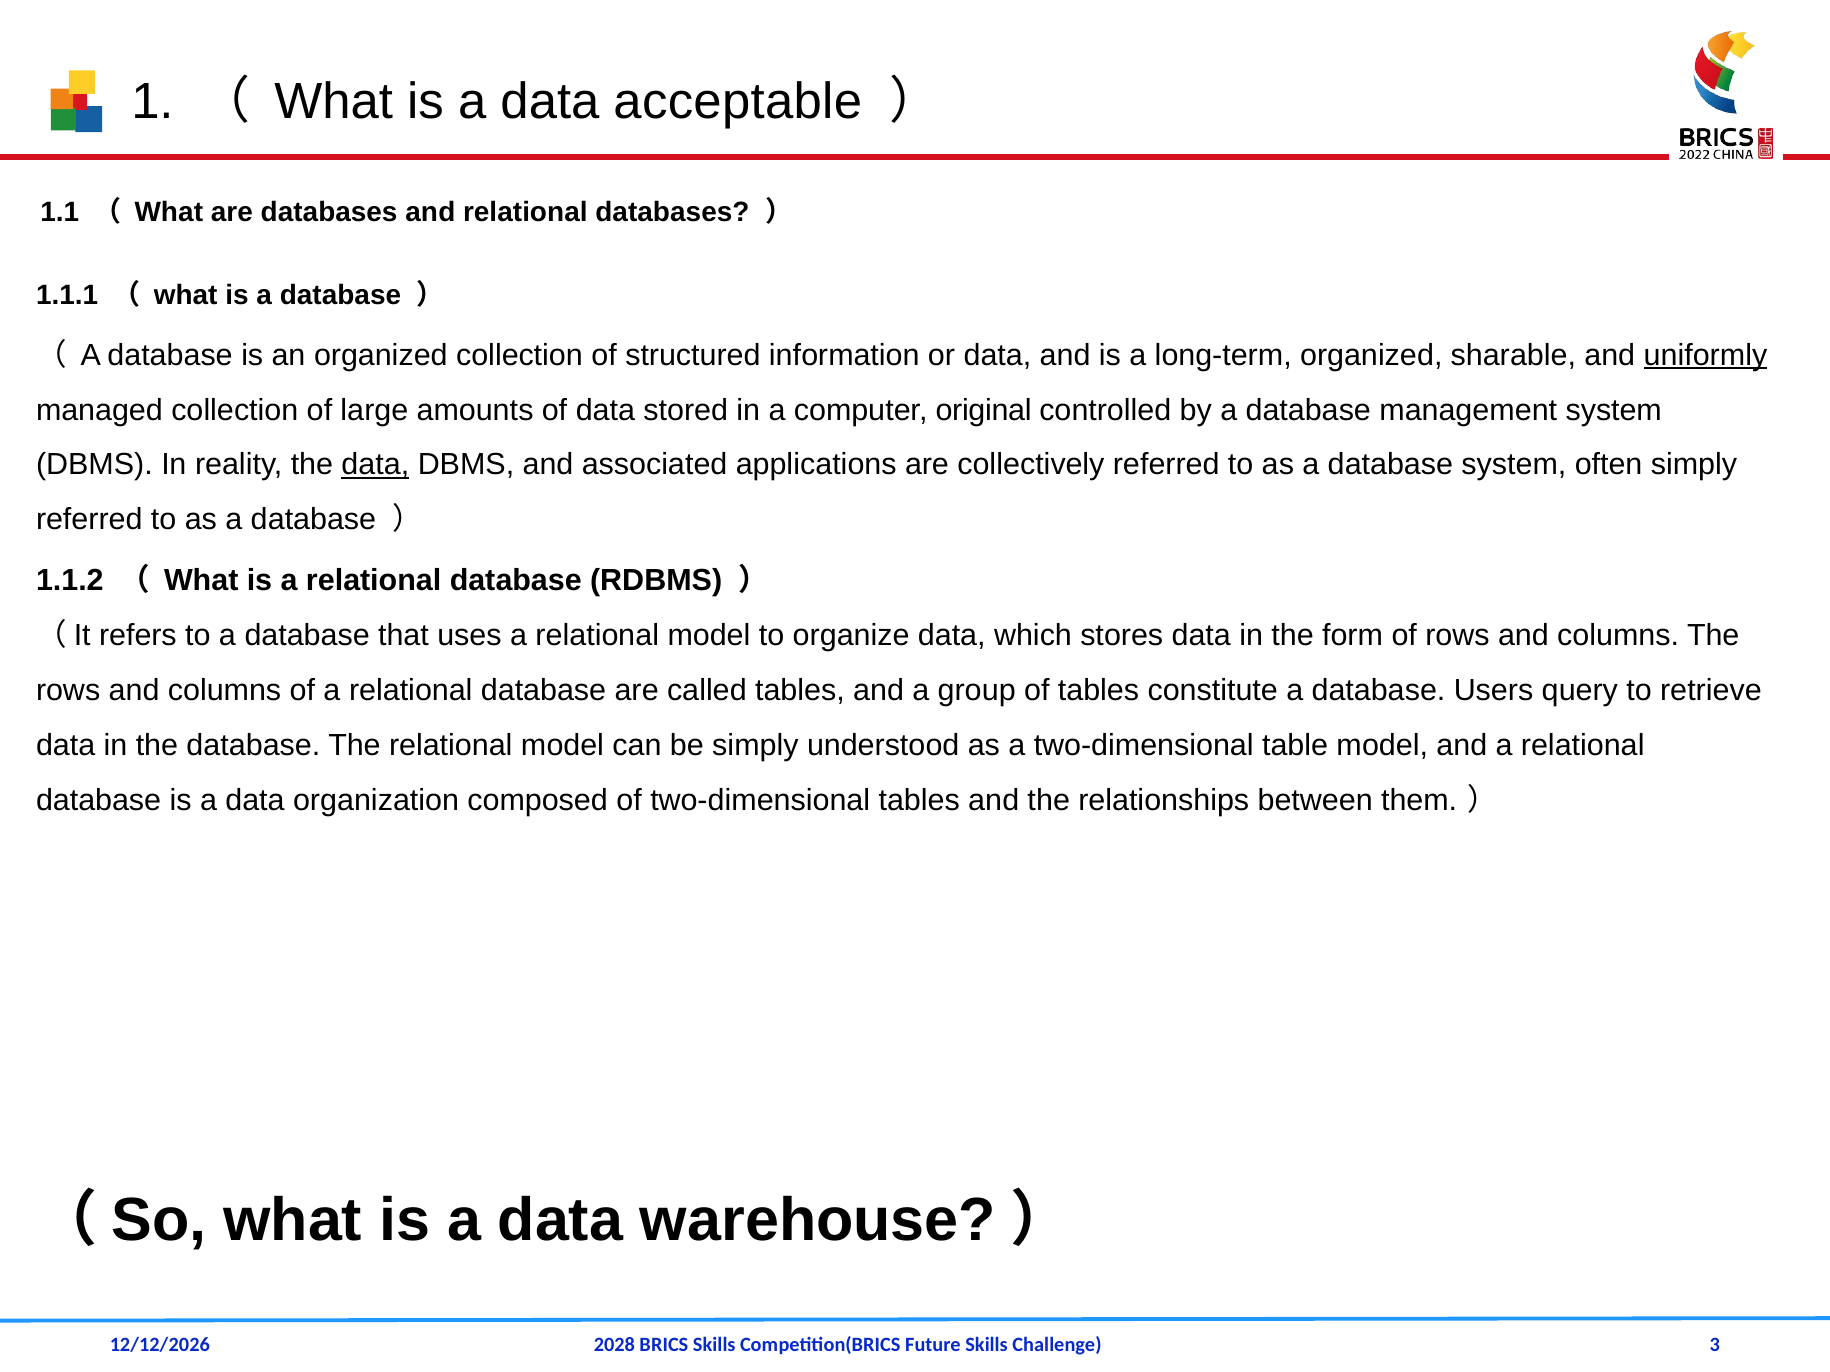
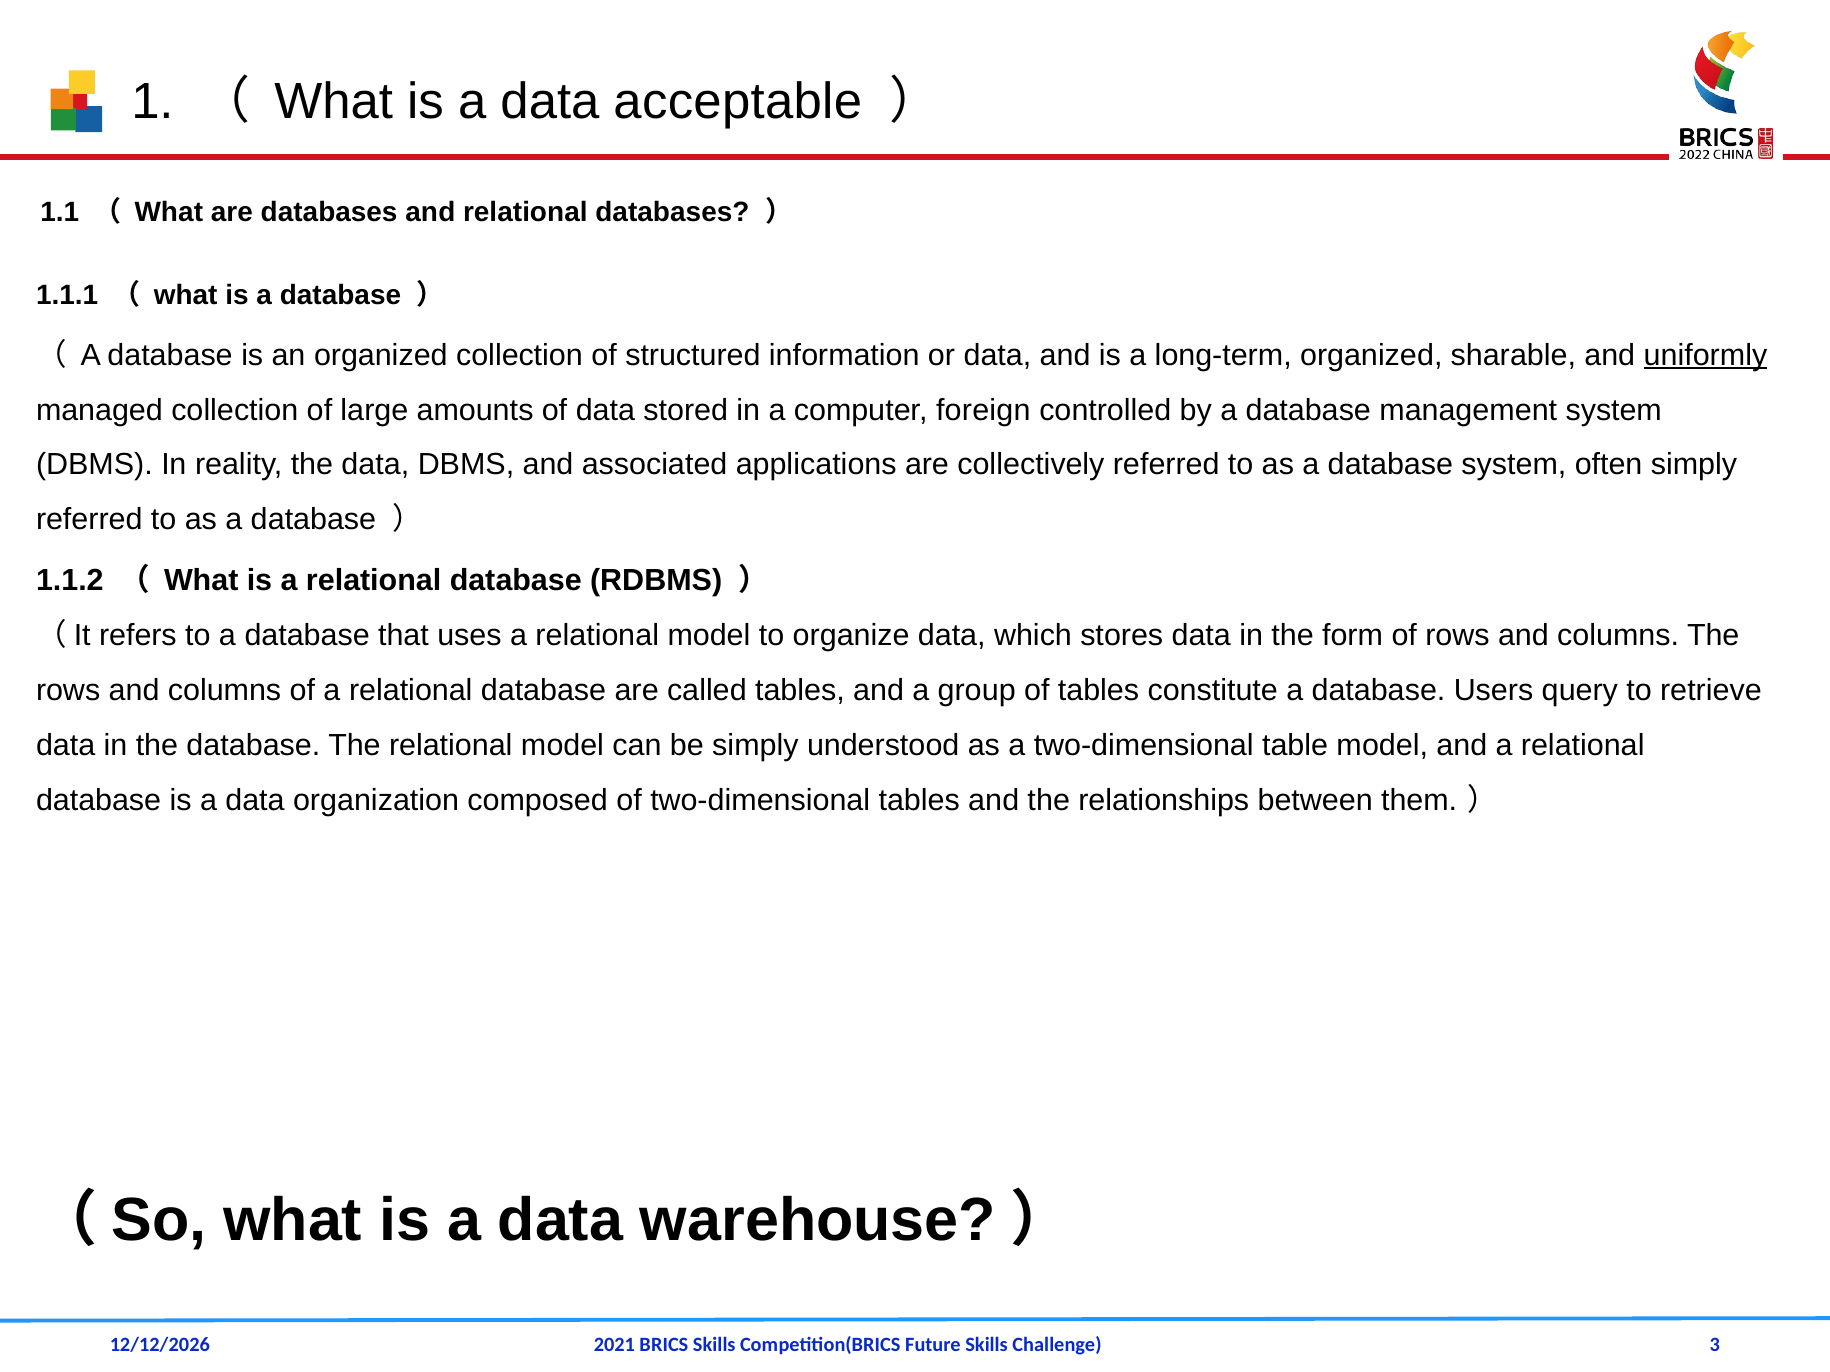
original: original -> foreign
data at (375, 465) underline: present -> none
2028: 2028 -> 2021
